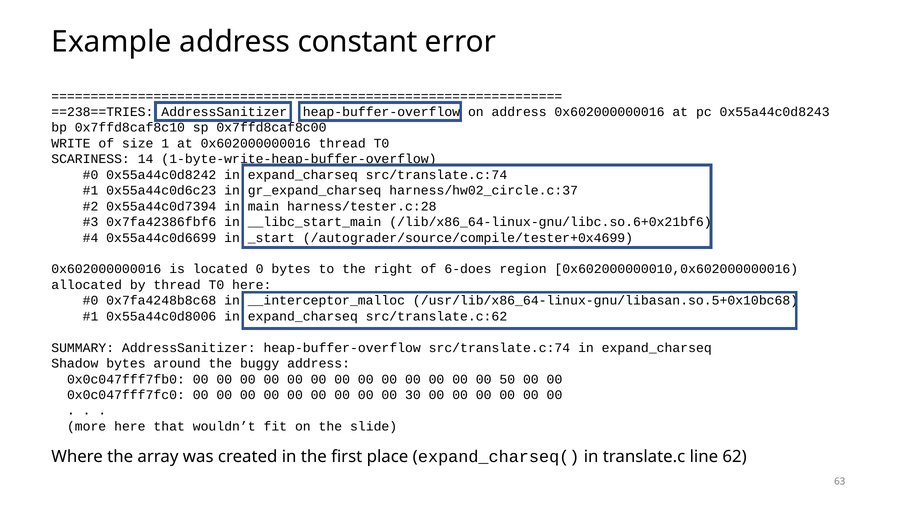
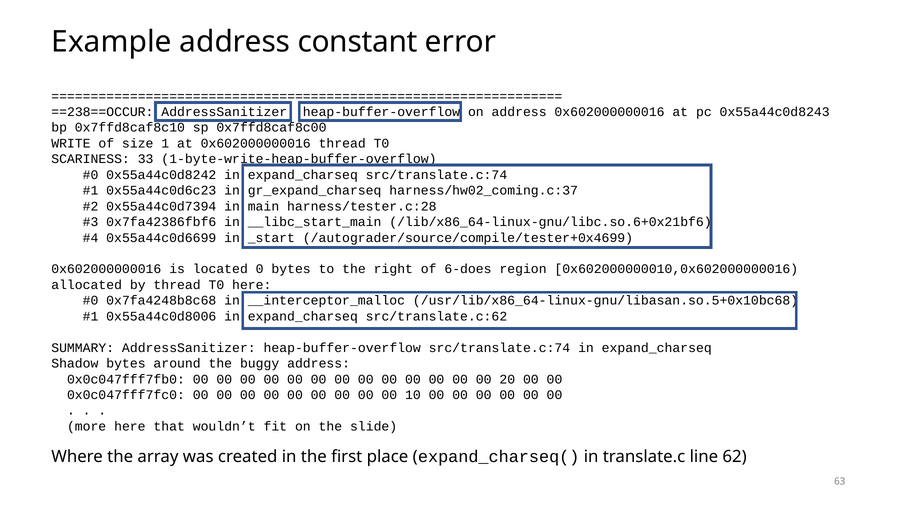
==238==TRIES: ==238==TRIES -> ==238==OCCUR
14: 14 -> 33
harness/hw02_circle.c:37: harness/hw02_circle.c:37 -> harness/hw02_coming.c:37
50: 50 -> 20
30: 30 -> 10
